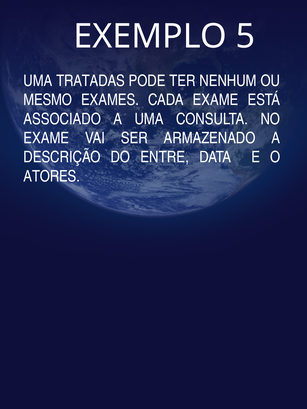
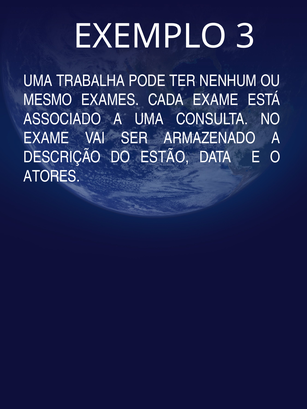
5: 5 -> 3
TRATADAS: TRATADAS -> TRABALHA
ENTRE: ENTRE -> ESTÃO
